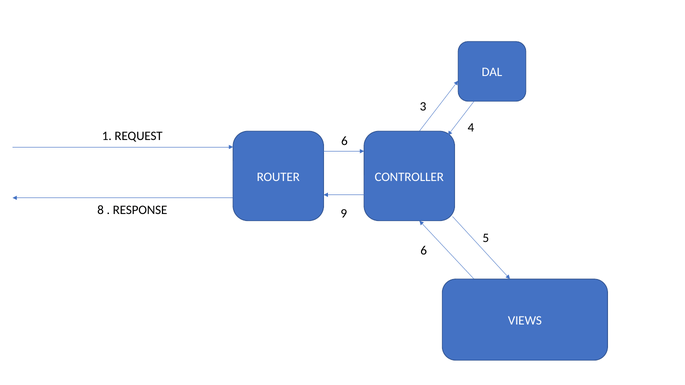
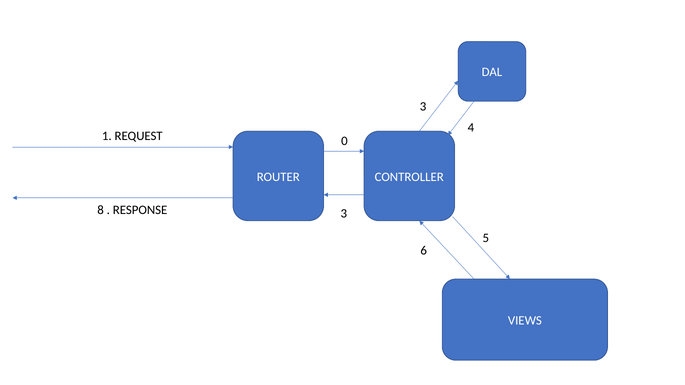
REQUEST 6: 6 -> 0
RESPONSE 9: 9 -> 3
